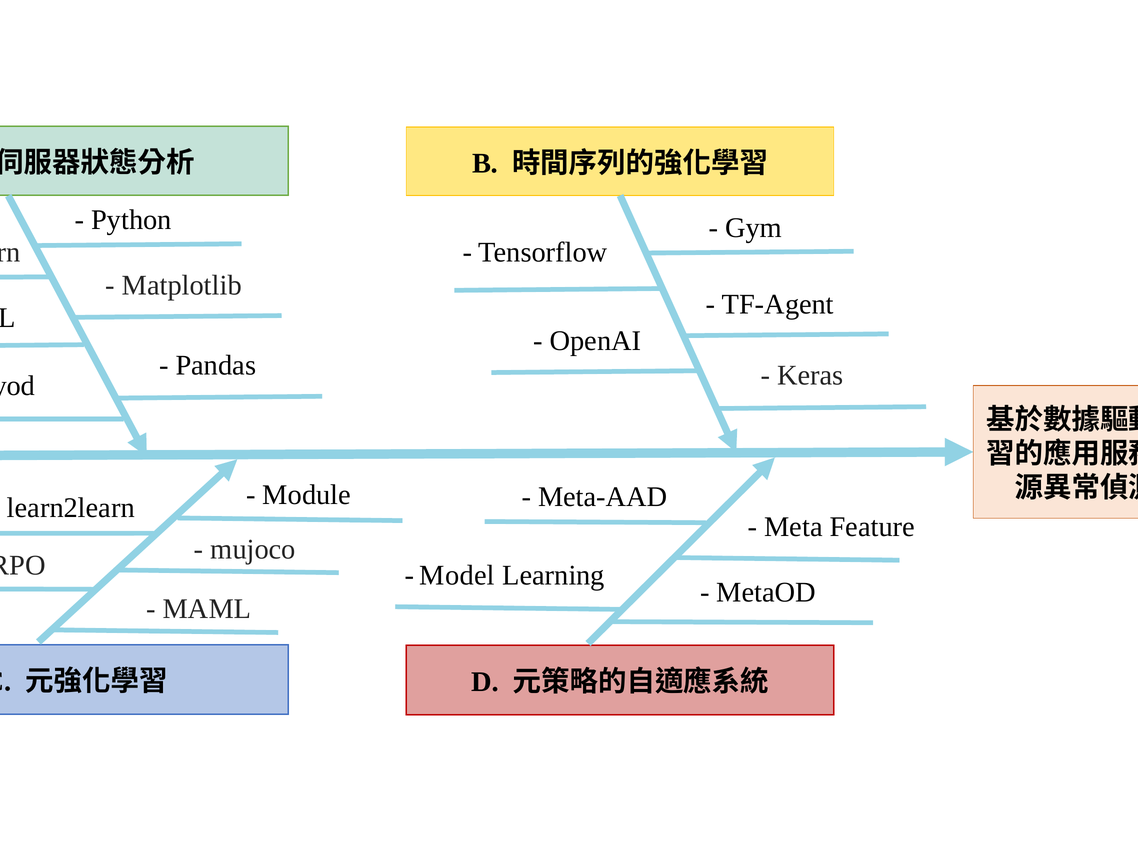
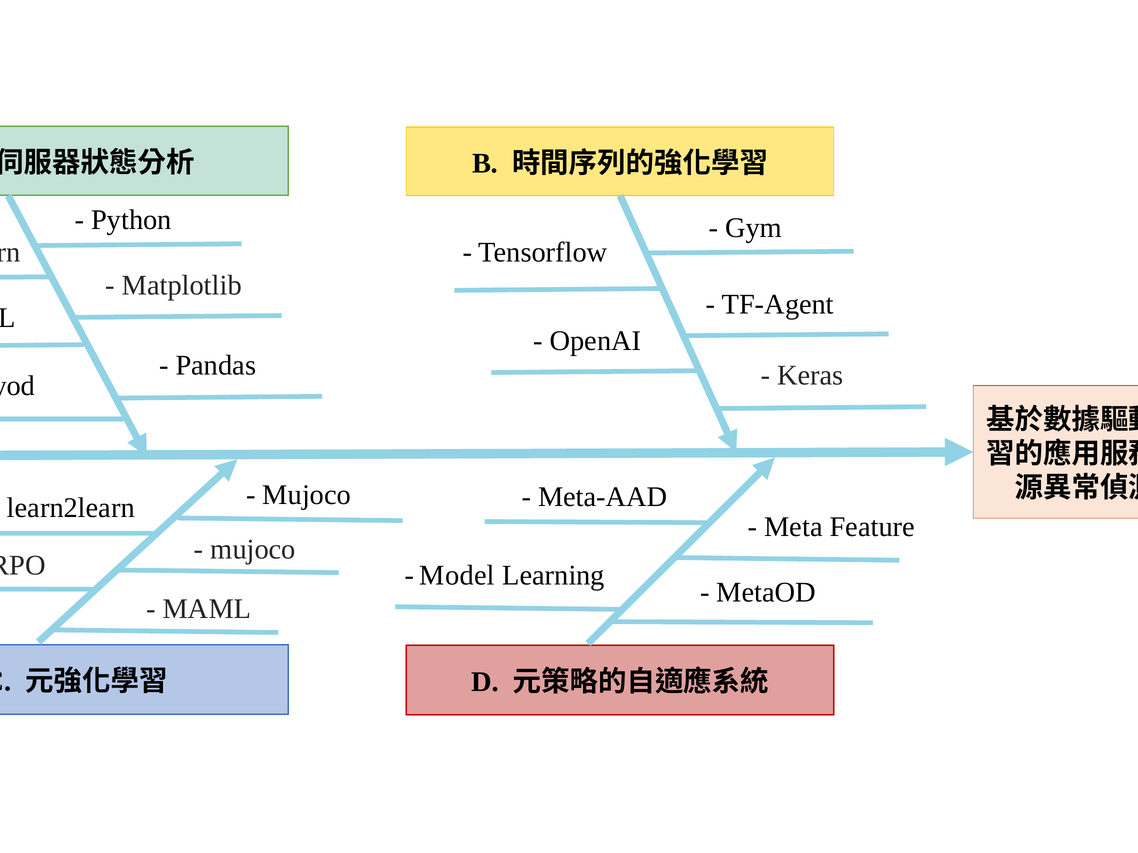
Module at (307, 495): Module -> Mujoco
